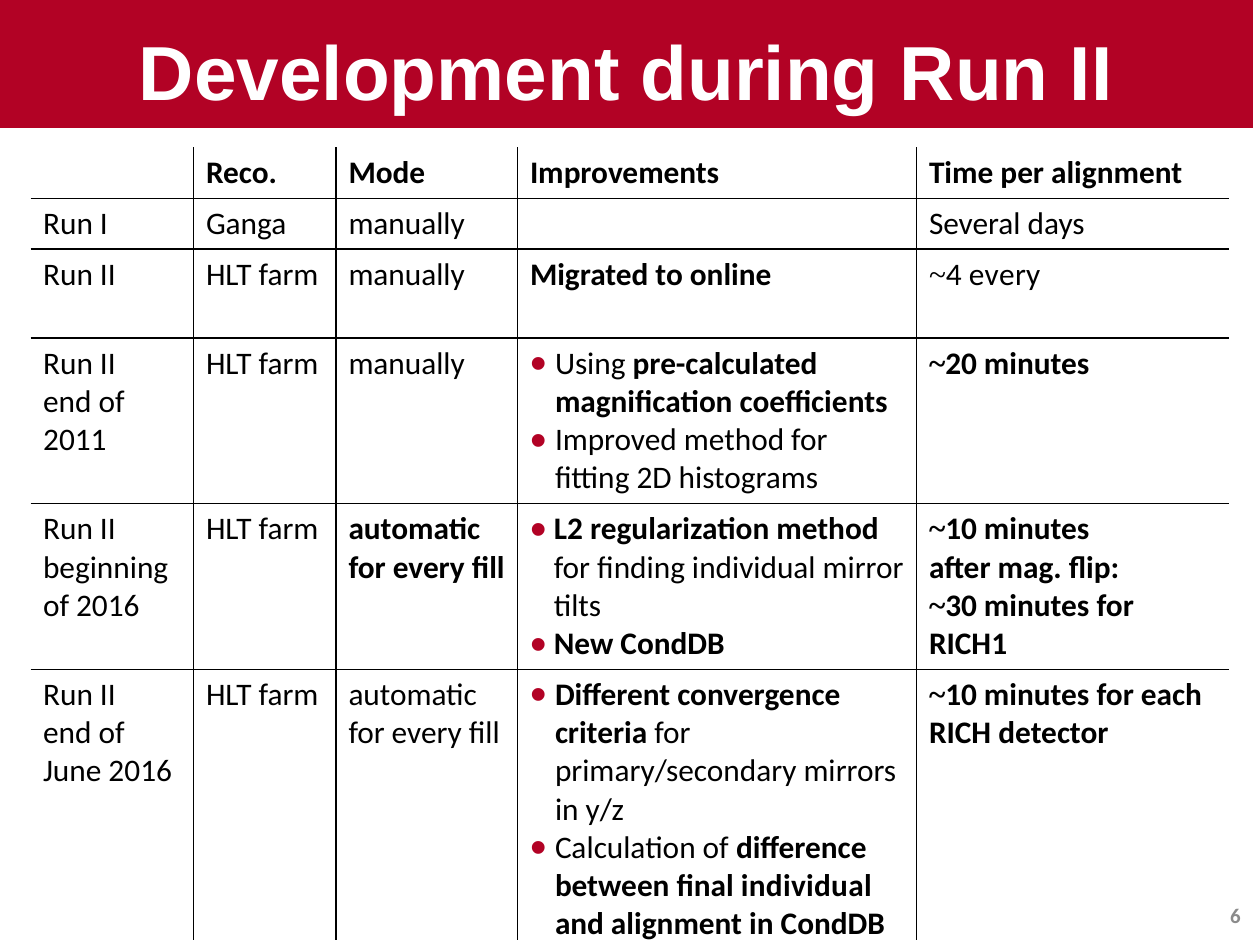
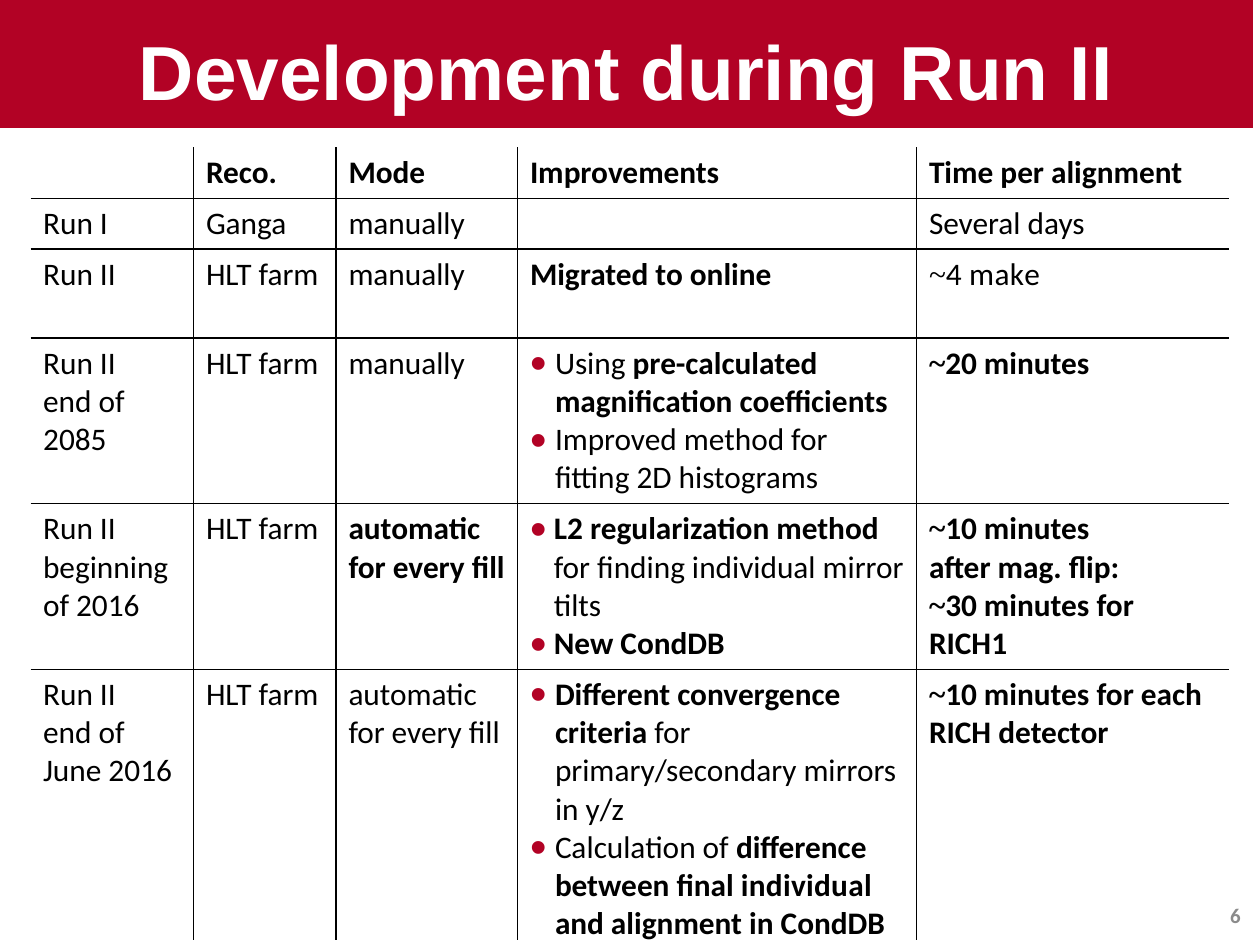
~4 every: every -> make
2011: 2011 -> 2085
